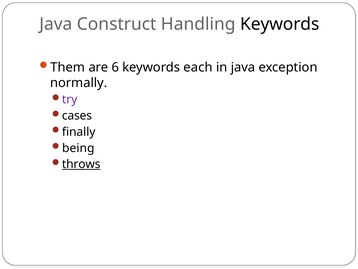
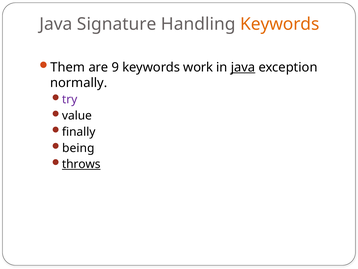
Construct: Construct -> Signature
Keywords at (280, 24) colour: black -> orange
6: 6 -> 9
each: each -> work
java at (243, 67) underline: none -> present
cases: cases -> value
